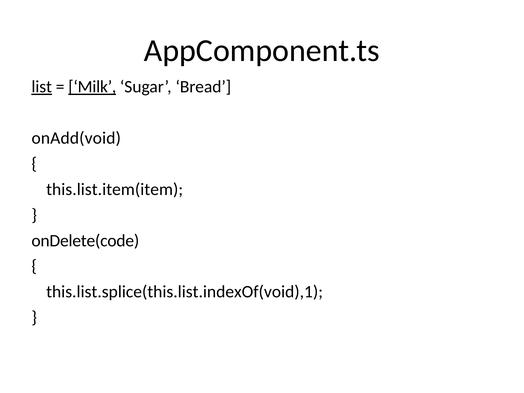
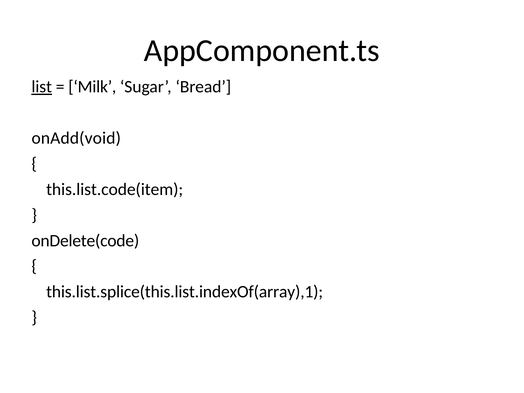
Milk underline: present -> none
this.list.item(item: this.list.item(item -> this.list.code(item
this.list.splice(this.list.indexOf(void),1: this.list.splice(this.list.indexOf(void),1 -> this.list.splice(this.list.indexOf(array),1
